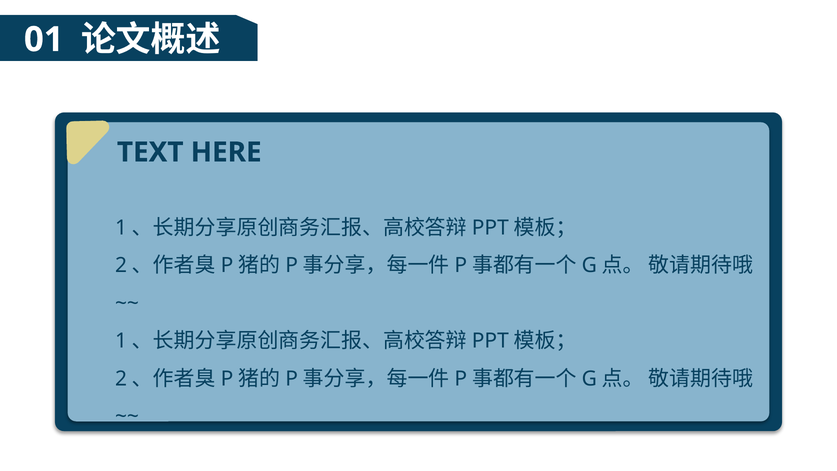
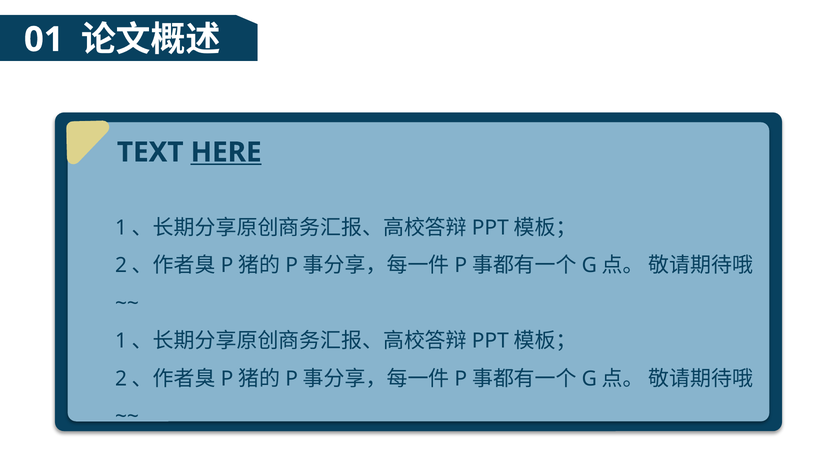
HERE underline: none -> present
